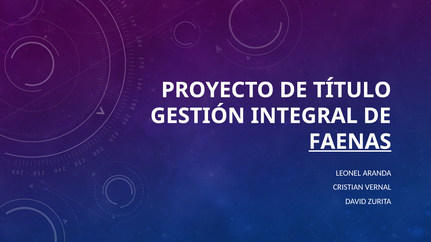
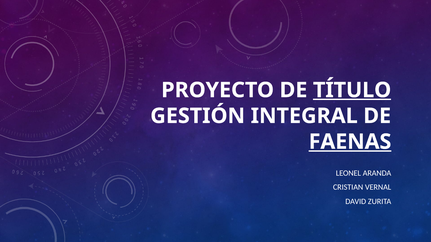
TÍTULO underline: none -> present
